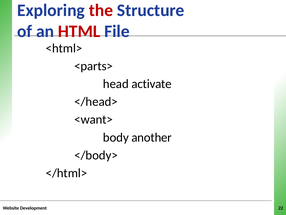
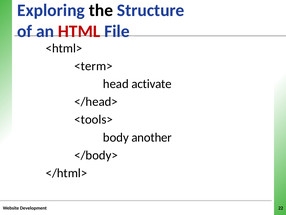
the colour: red -> black
<parts>: <parts> -> <term>
<want>: <want> -> <tools>
